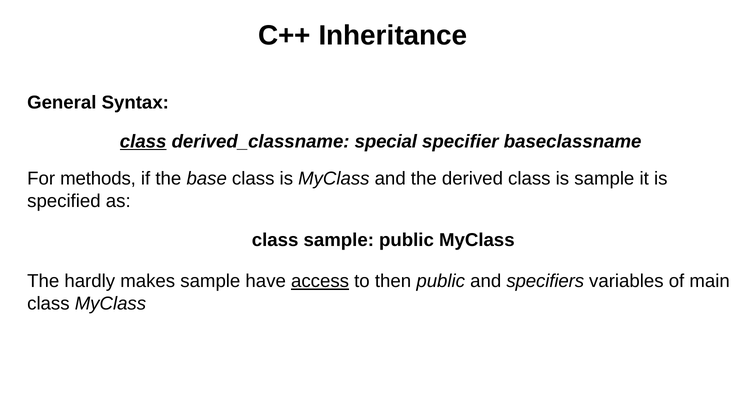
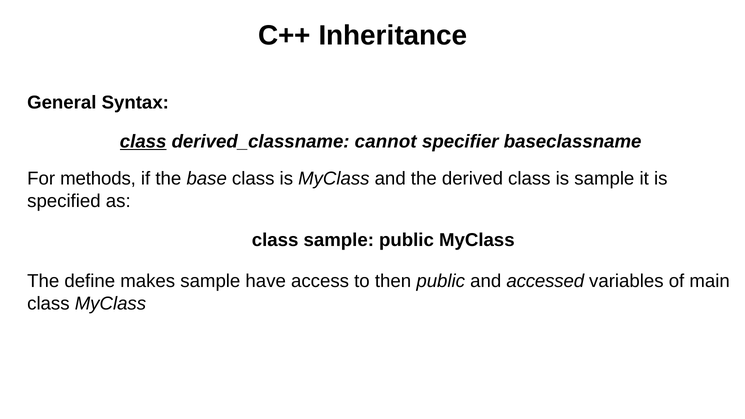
special: special -> cannot
hardly: hardly -> define
access underline: present -> none
specifiers: specifiers -> accessed
